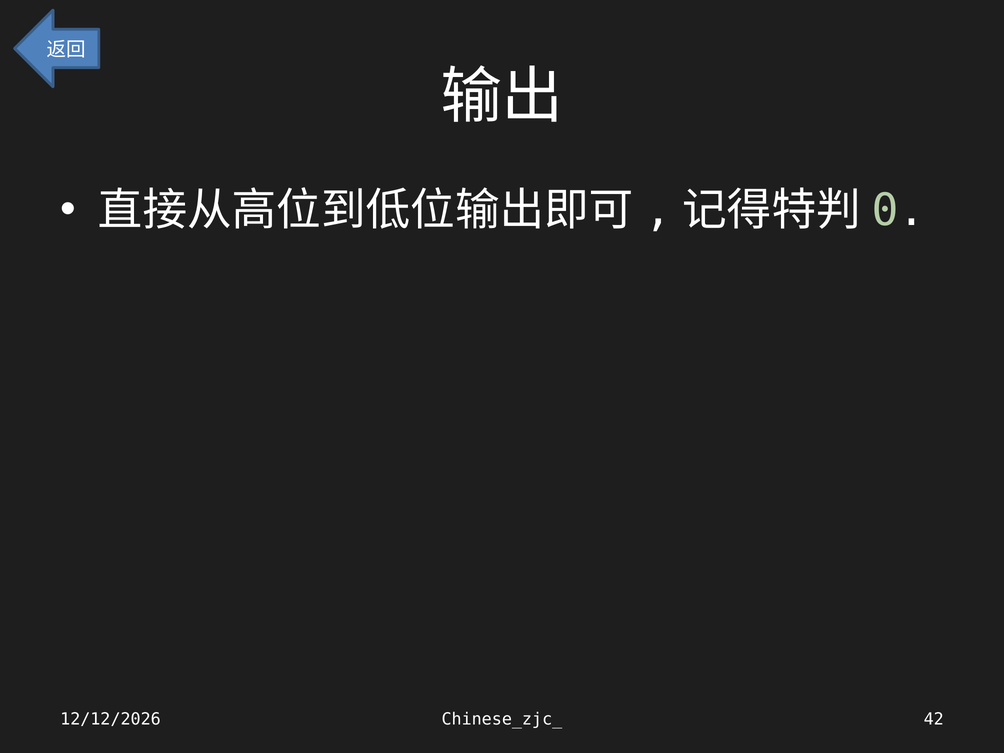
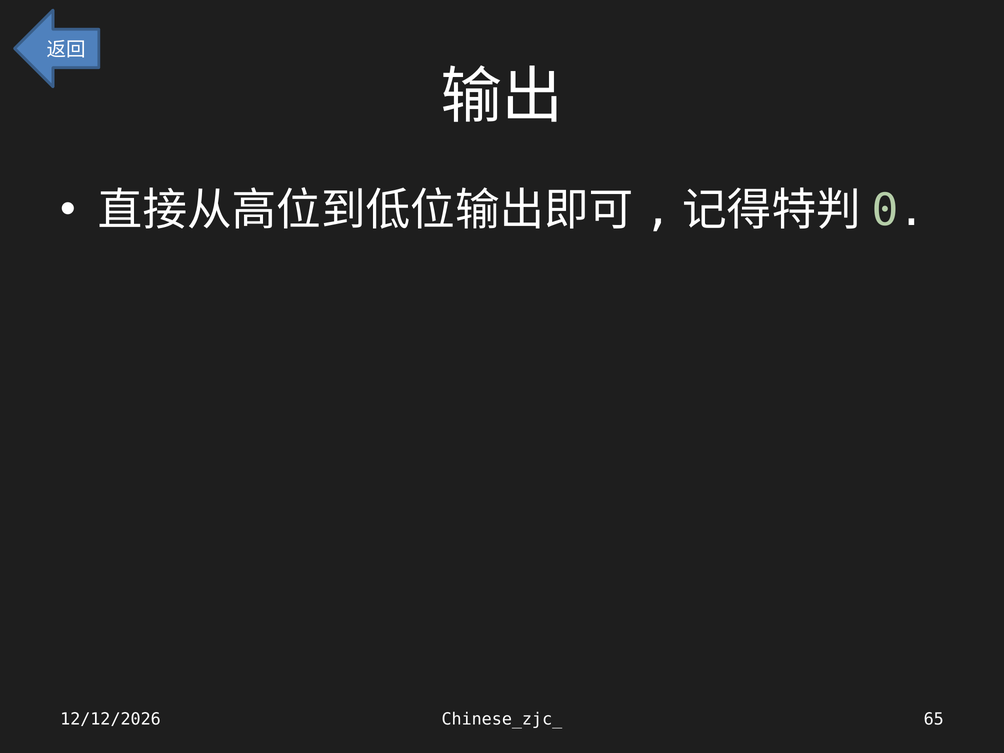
42: 42 -> 65
